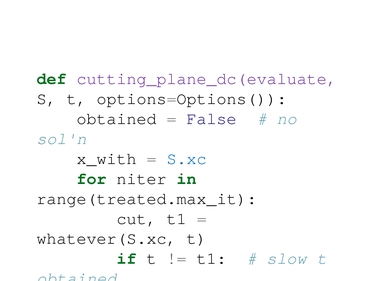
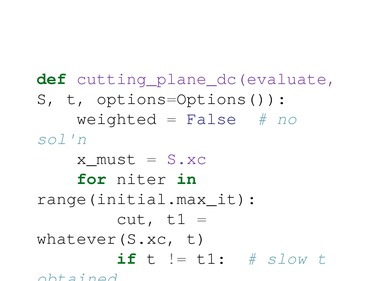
obtained at (117, 119): obtained -> weighted
x_with: x_with -> x_must
S.xc at (187, 159) colour: blue -> purple
range(treated.max_it: range(treated.max_it -> range(initial.max_it
